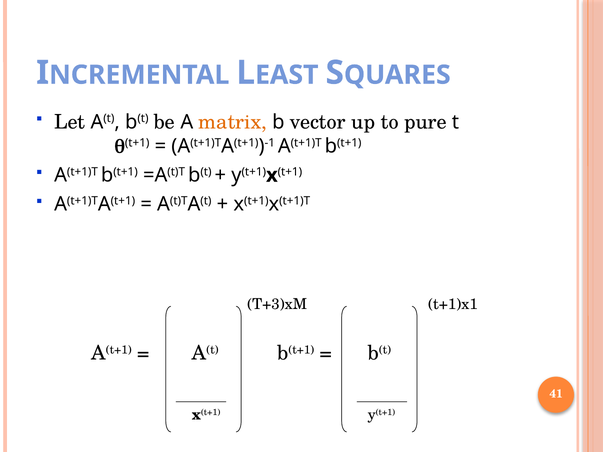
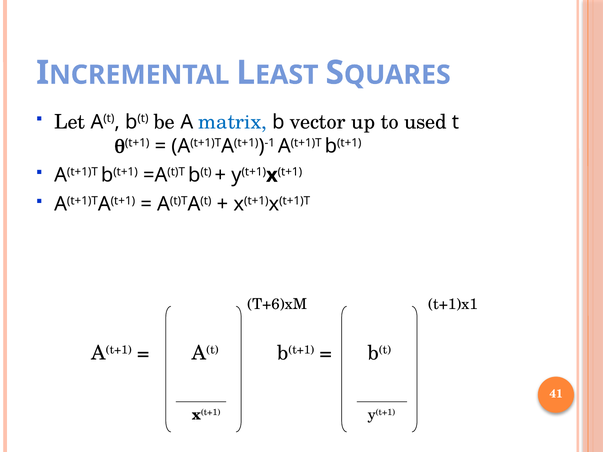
matrix colour: orange -> blue
pure: pure -> used
T+3)xM: T+3)xM -> T+6)xM
